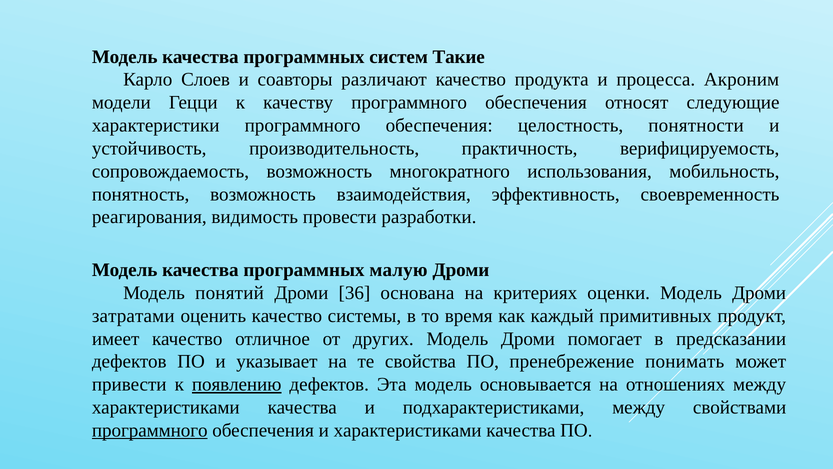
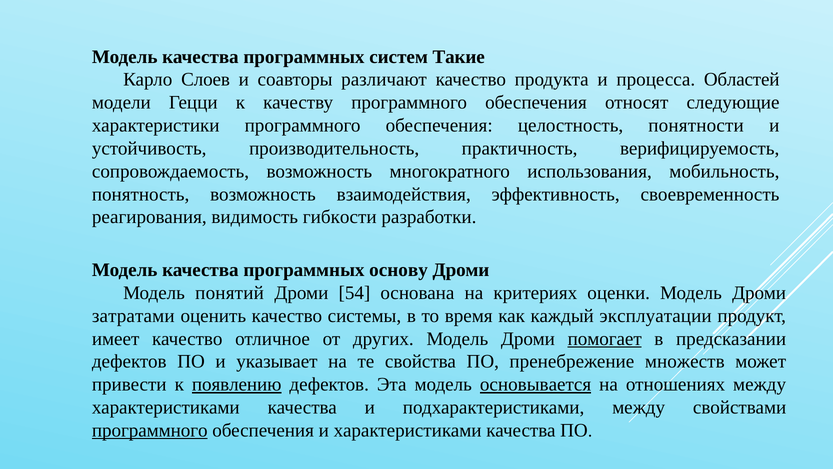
Акроним: Акроним -> Областей
провести: провести -> гибкости
малую: малую -> основу
36: 36 -> 54
примитивных: примитивных -> эксплуатации
помогает underline: none -> present
понимать: понимать -> множеств
основывается underline: none -> present
